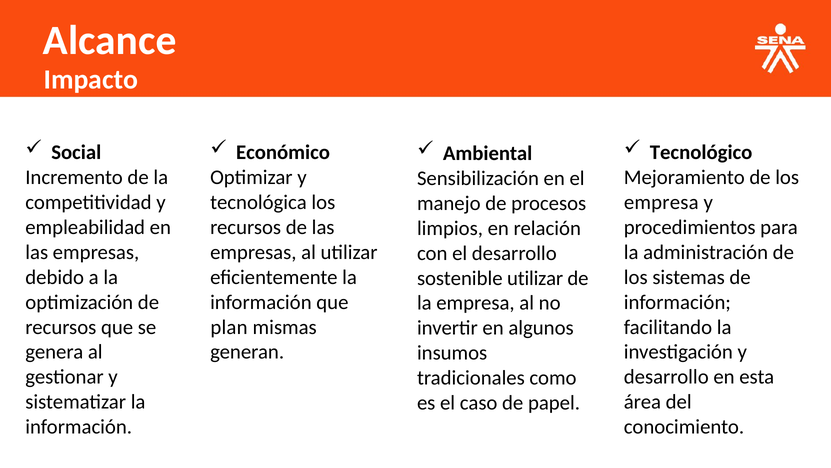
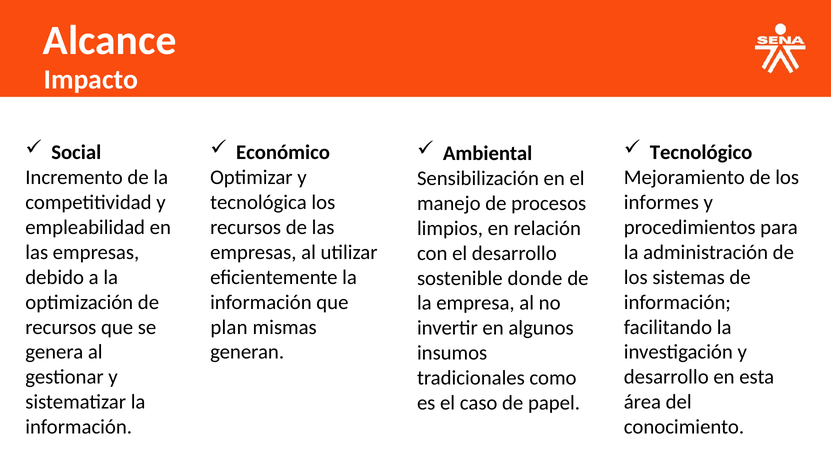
empresa at (661, 202): empresa -> informes
sostenible utilizar: utilizar -> donde
